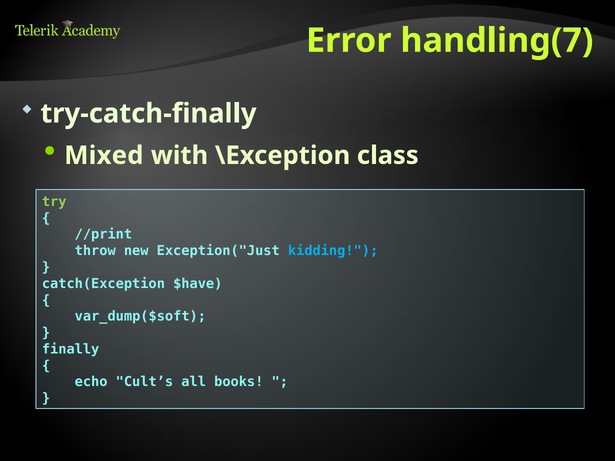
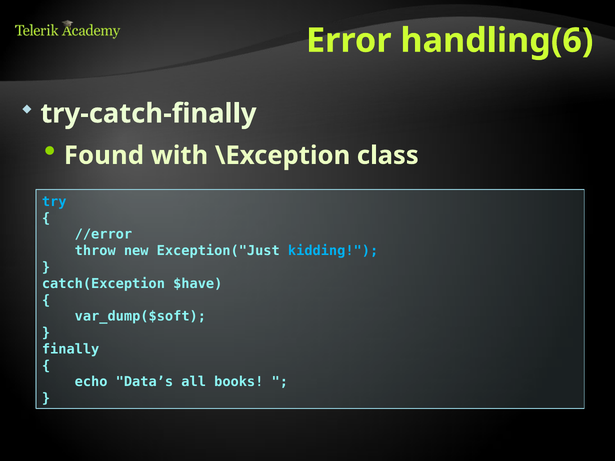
handling(7: handling(7 -> handling(6
Mixed: Mixed -> Found
try colour: light green -> light blue
//print: //print -> //error
Cult’s: Cult’s -> Data’s
